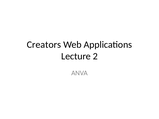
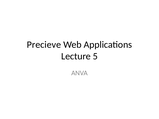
Creators: Creators -> Precieve
2: 2 -> 5
